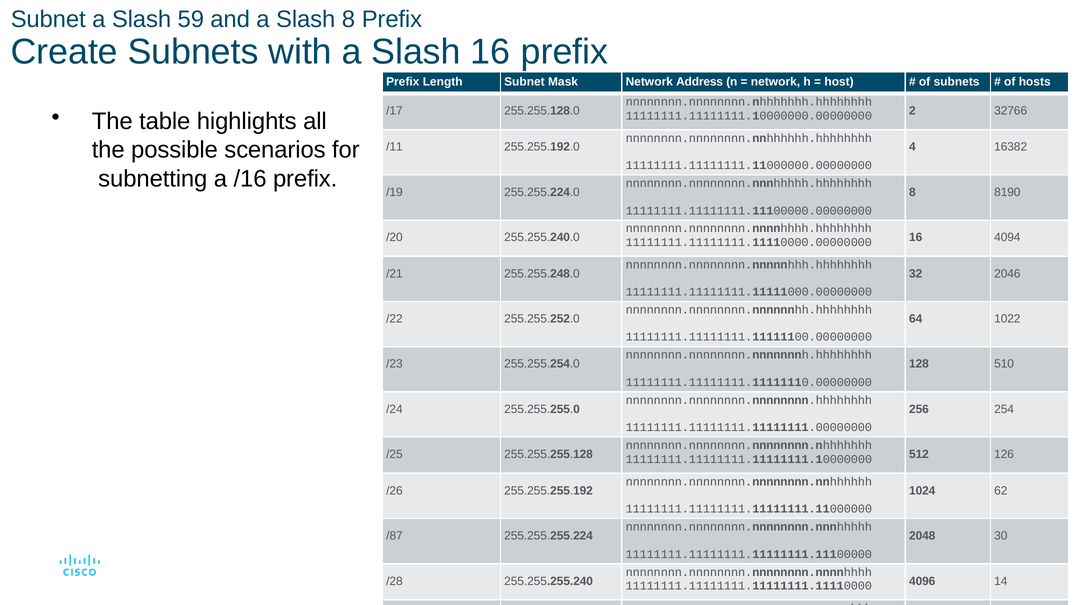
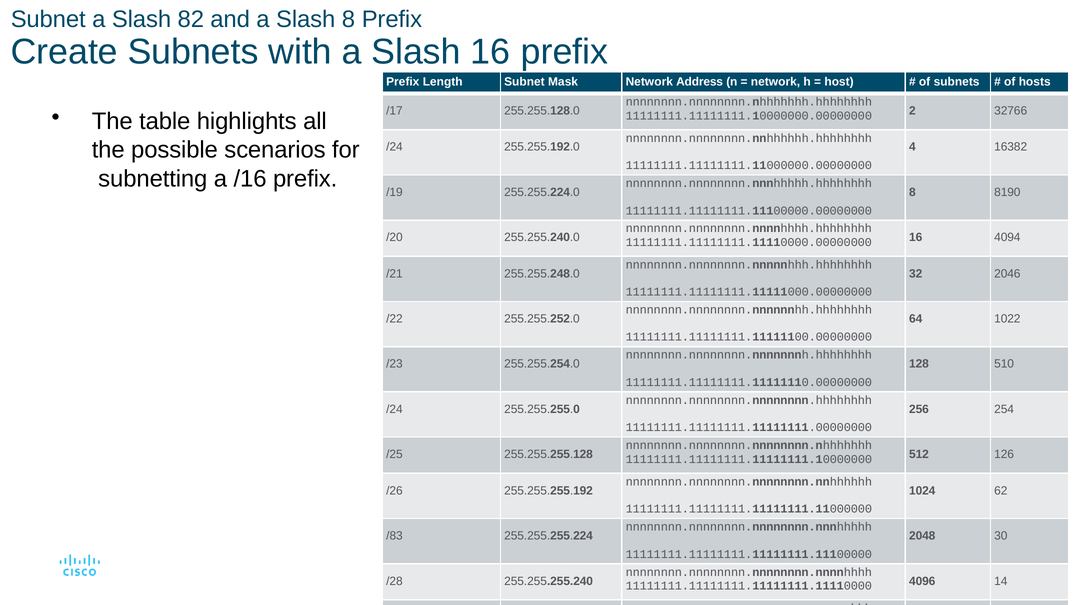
59: 59 -> 82
/11 at (394, 147): /11 -> /24
/87: /87 -> /83
